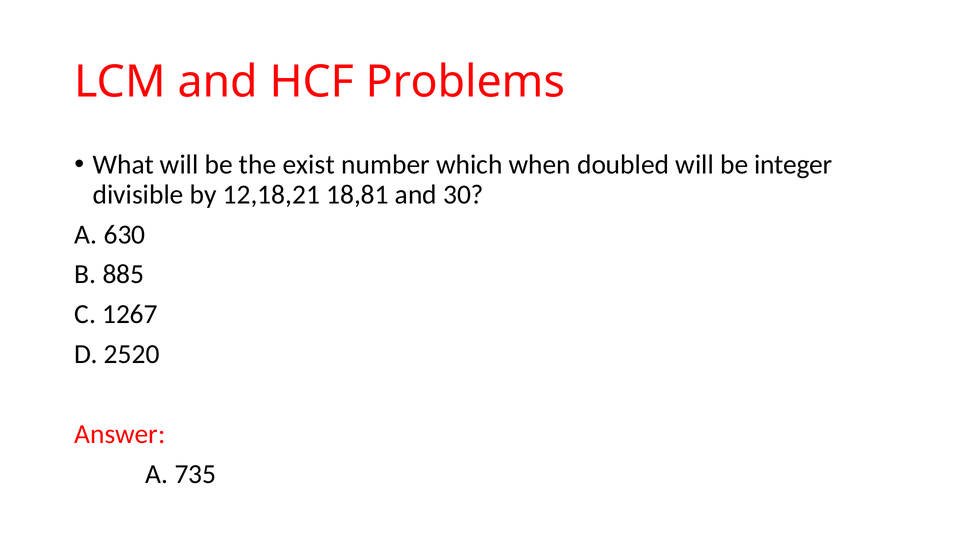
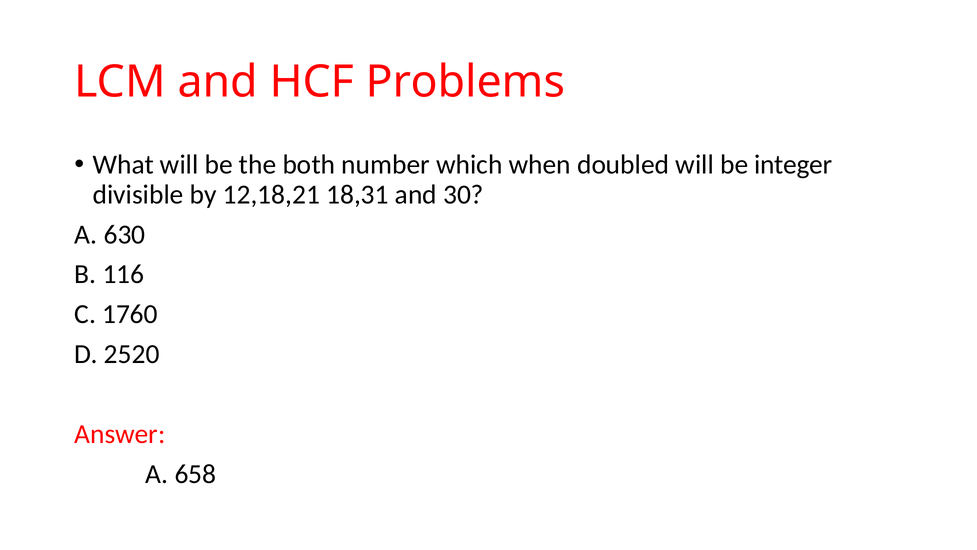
exist: exist -> both
18,81: 18,81 -> 18,31
885: 885 -> 116
1267: 1267 -> 1760
735: 735 -> 658
